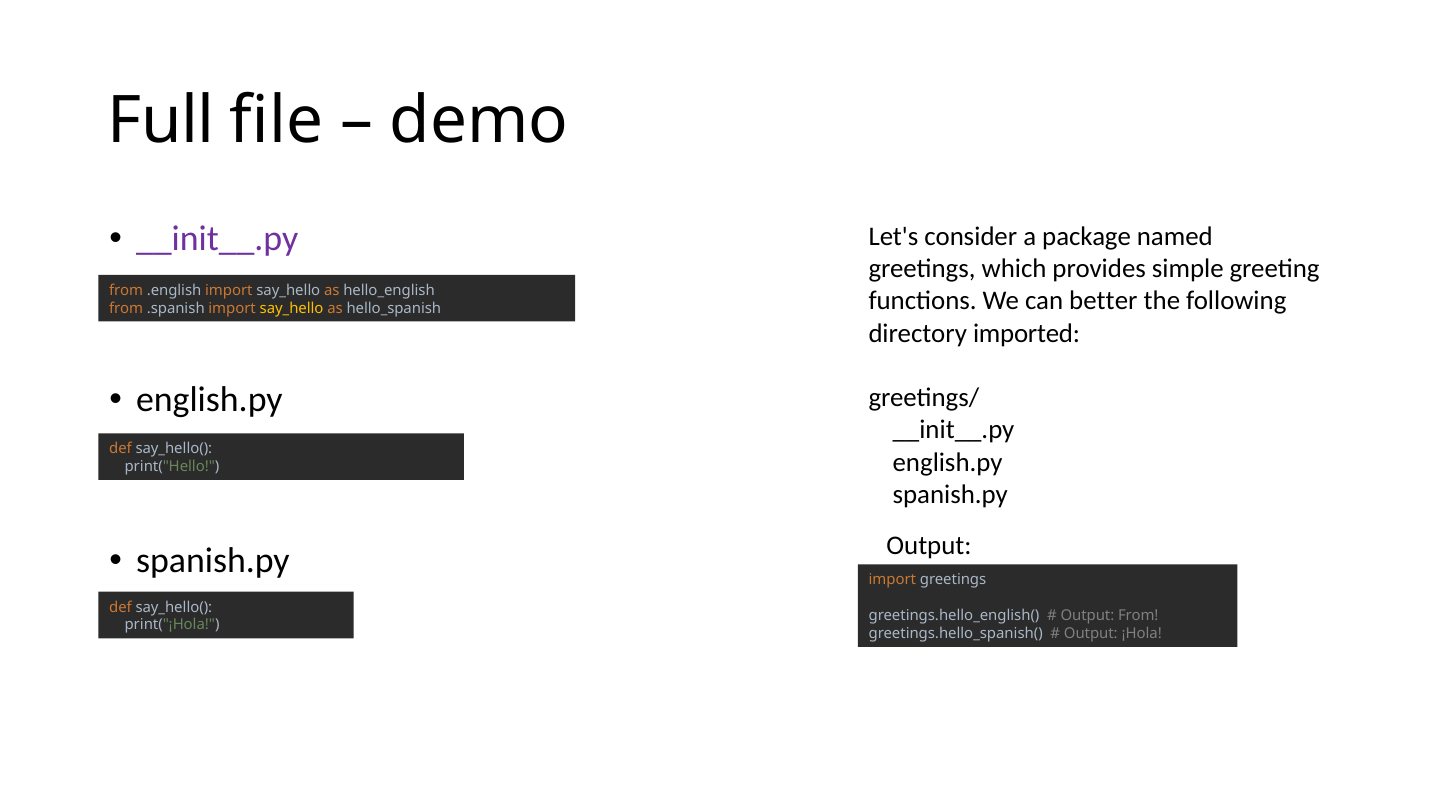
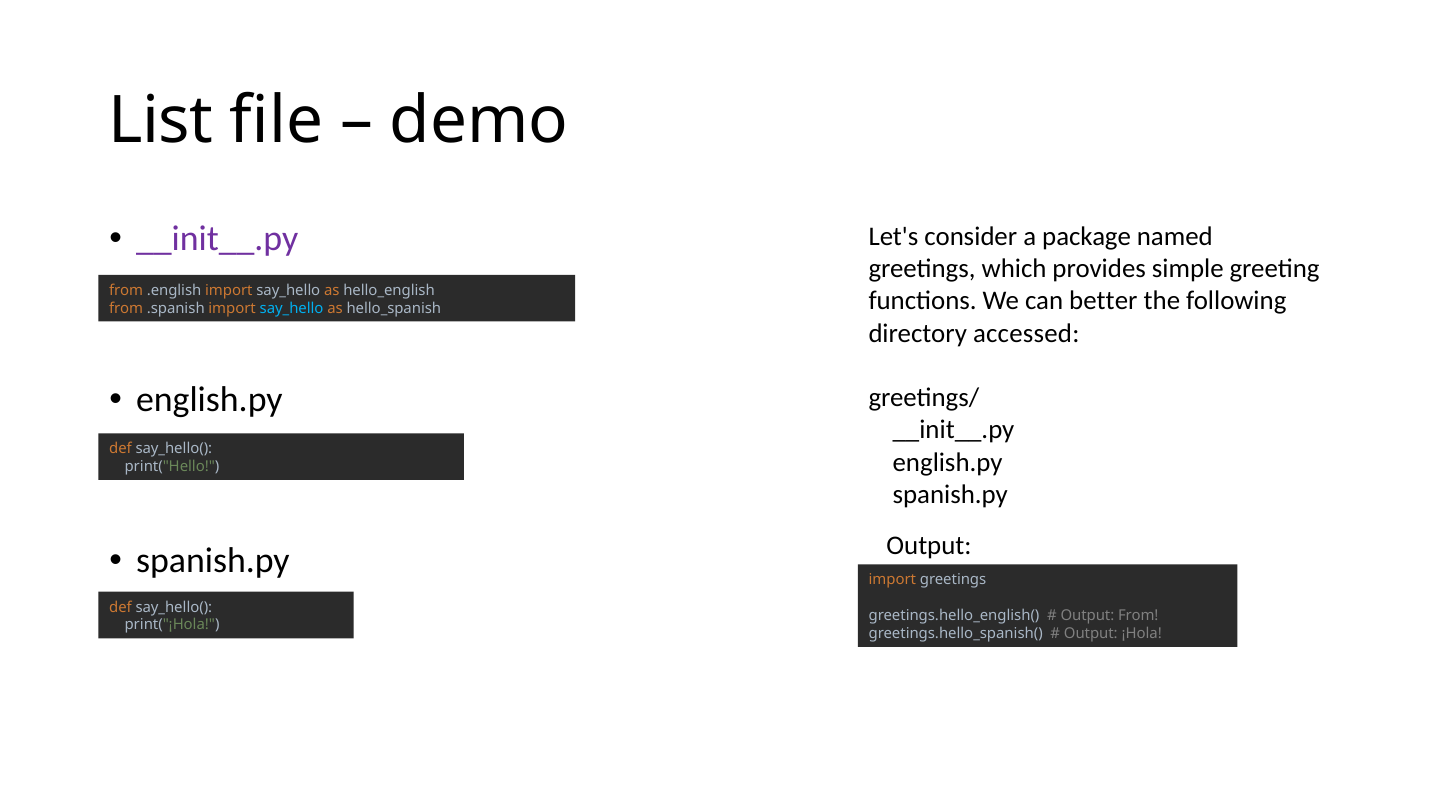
Full: Full -> List
say_hello at (292, 308) colour: yellow -> light blue
imported: imported -> accessed
